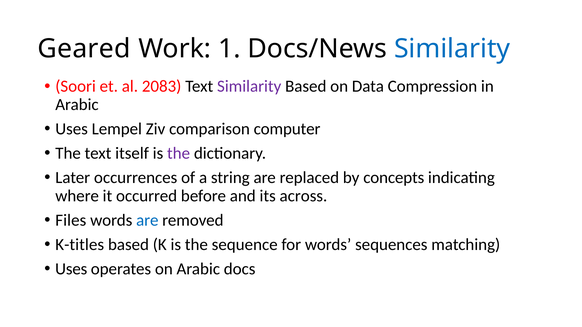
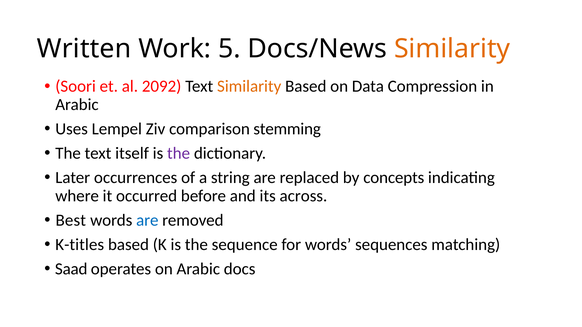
Geared: Geared -> Written
1: 1 -> 5
Similarity at (452, 49) colour: blue -> orange
2083: 2083 -> 2092
Similarity at (249, 86) colour: purple -> orange
computer: computer -> stemming
Files: Files -> Best
Uses at (71, 269): Uses -> Saad
